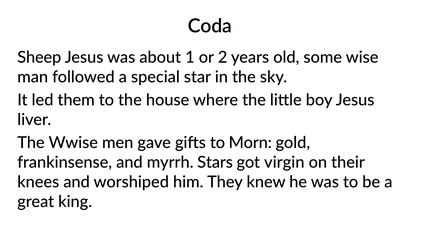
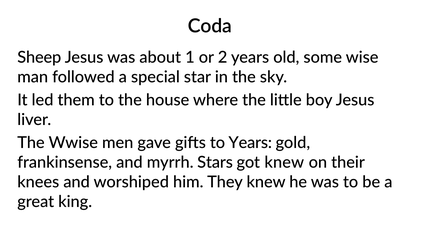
to Morn: Morn -> Years
got virgin: virgin -> knew
